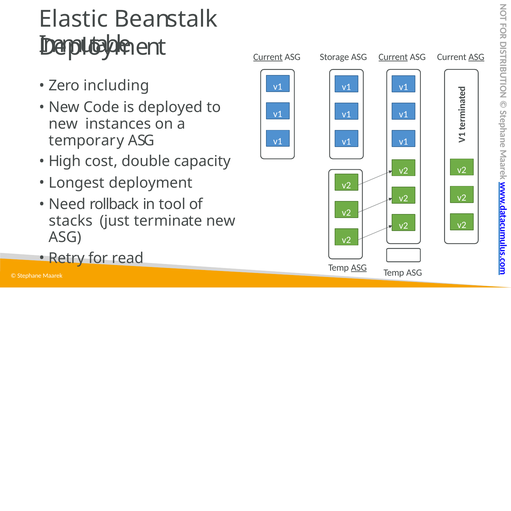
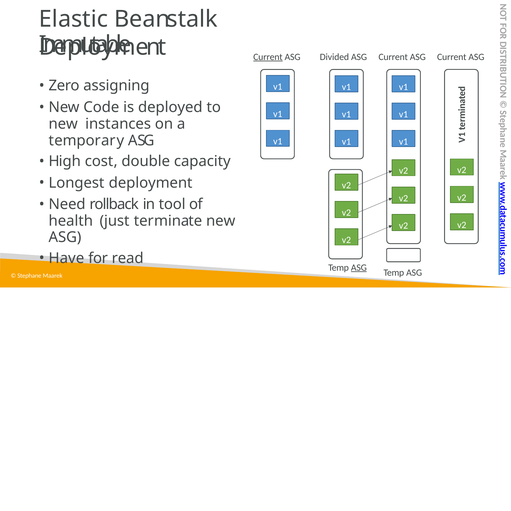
Storage: Storage -> Divided
Current at (393, 57) underline: present -> none
ASG at (476, 57) underline: present -> none
including: including -> assigning
stacks: stacks -> health
Retry: Retry -> Have
